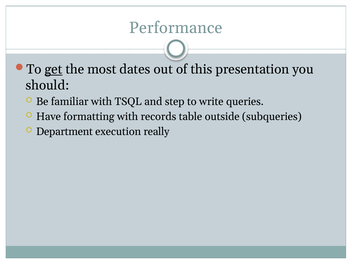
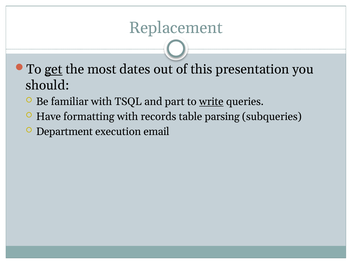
Performance: Performance -> Replacement
step: step -> part
write underline: none -> present
outside: outside -> parsing
really: really -> email
